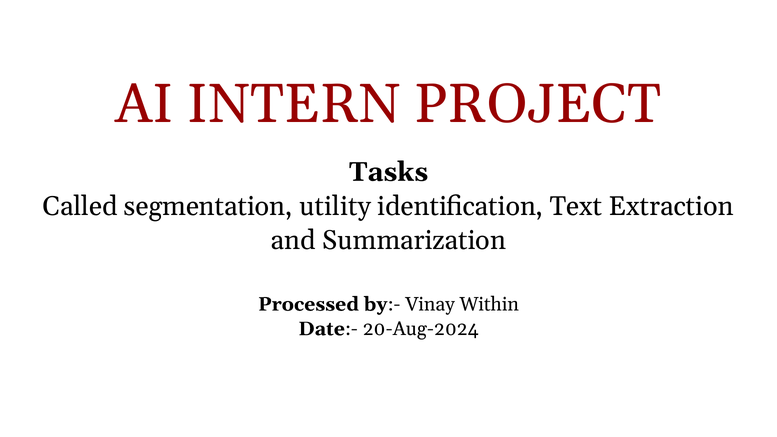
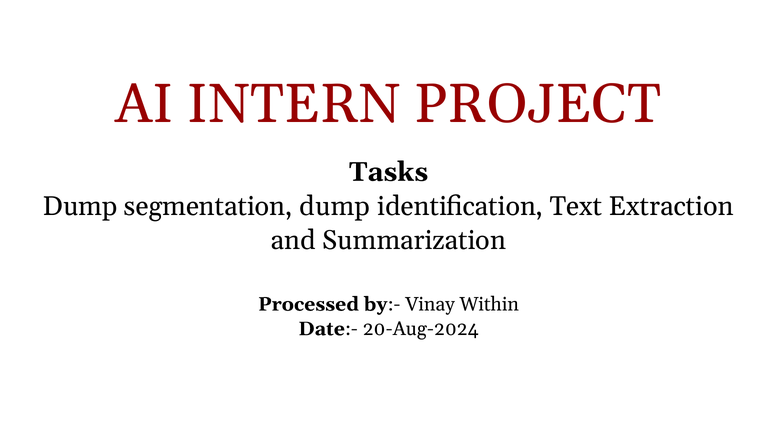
Called at (80, 206): Called -> Dump
segmentation utility: utility -> dump
